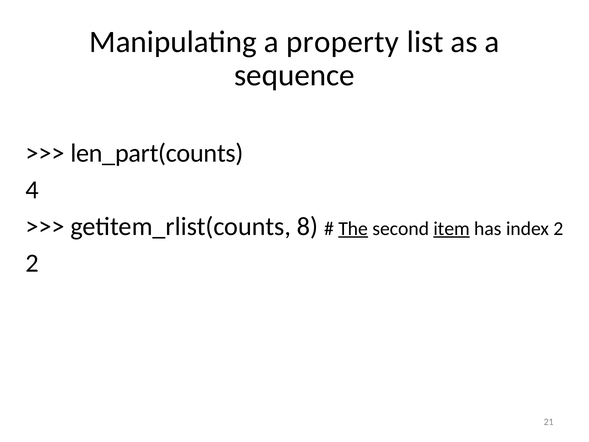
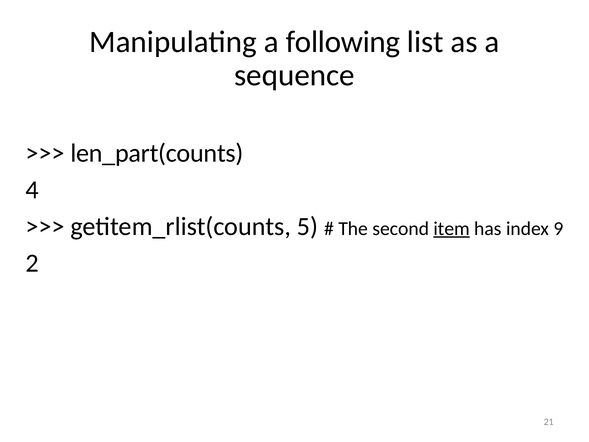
property: property -> following
8: 8 -> 5
The underline: present -> none
index 2: 2 -> 9
